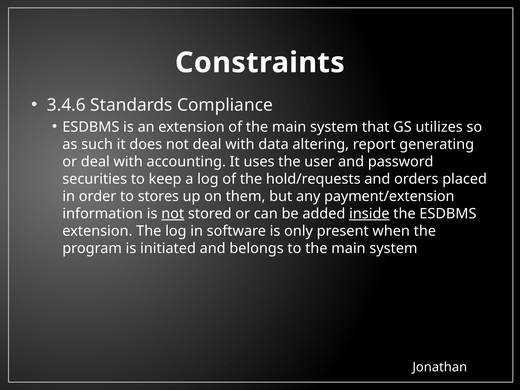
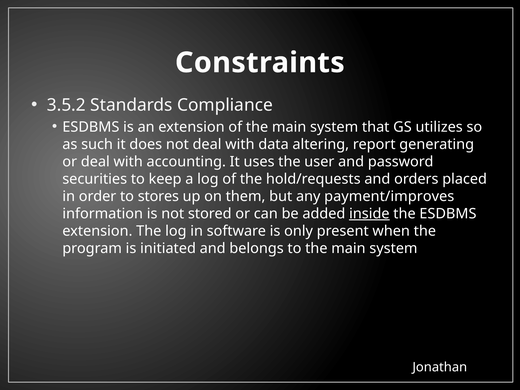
3.4.6: 3.4.6 -> 3.5.2
payment/extension: payment/extension -> payment/improves
not at (173, 214) underline: present -> none
